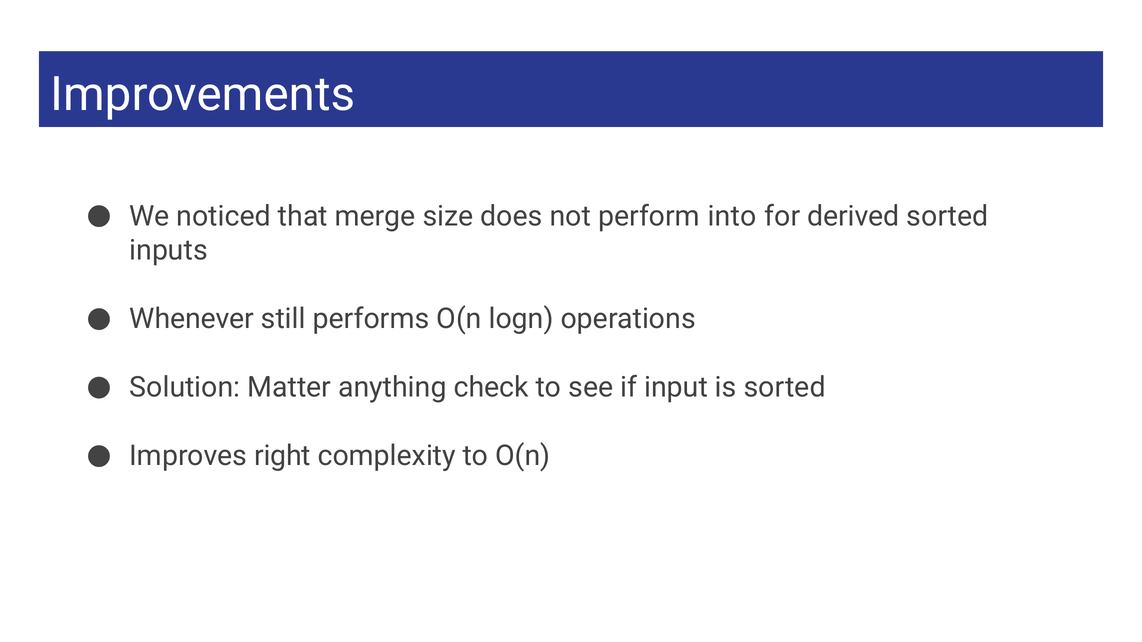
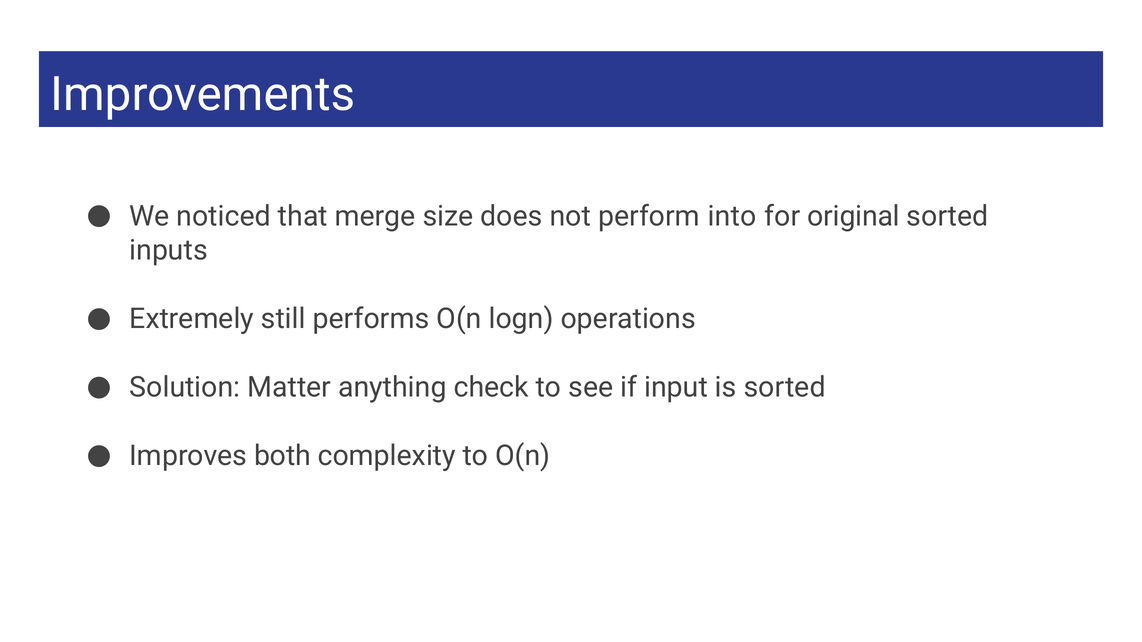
derived: derived -> original
Whenever: Whenever -> Extremely
right: right -> both
